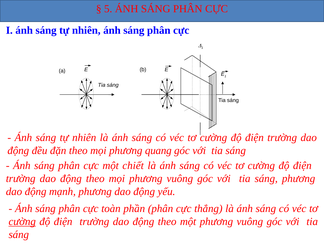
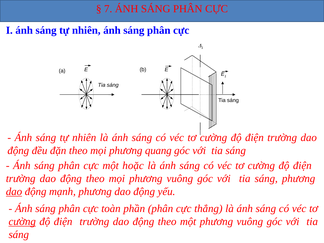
5: 5 -> 7
chiết: chiết -> hoặc
dao at (14, 192) underline: none -> present
